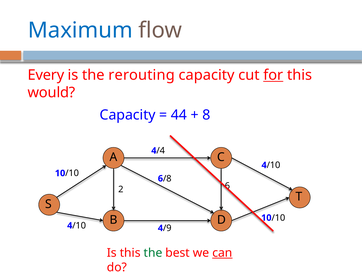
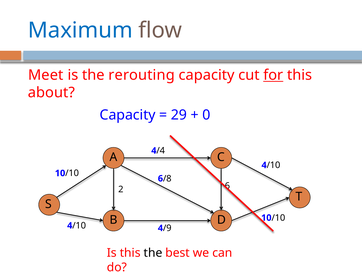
Every: Every -> Meet
would: would -> about
44: 44 -> 29
8: 8 -> 0
the at (153, 252) colour: green -> black
can underline: present -> none
